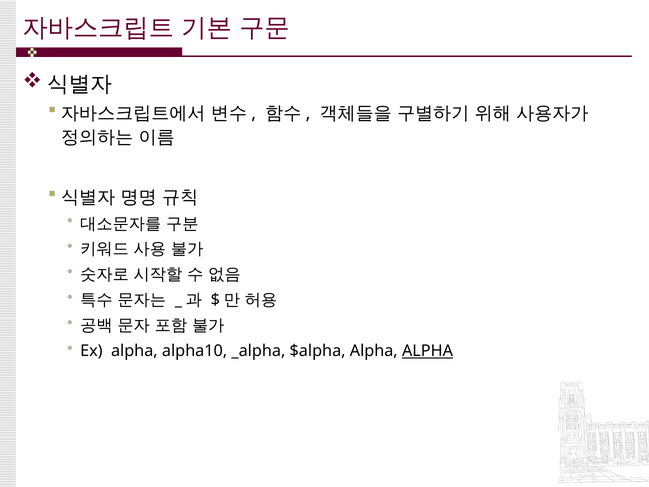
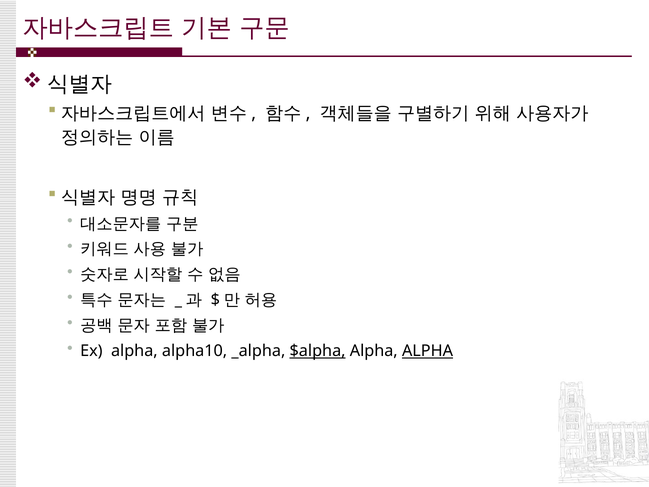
$alpha underline: none -> present
